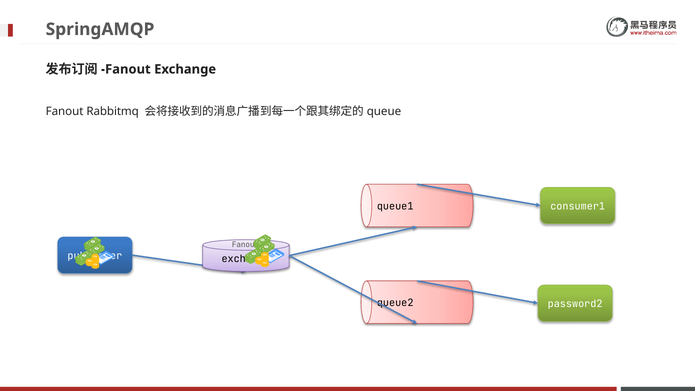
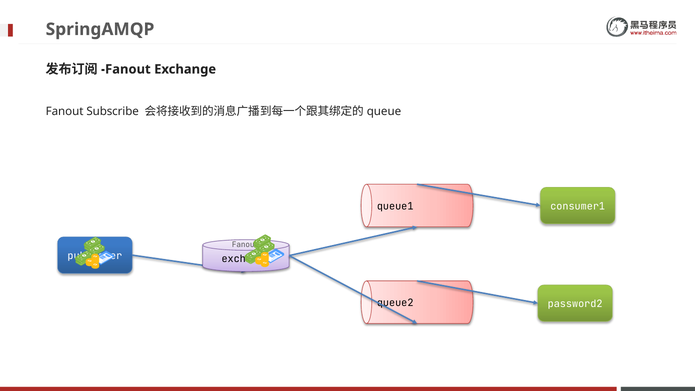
Rabbitmq: Rabbitmq -> Subscribe
